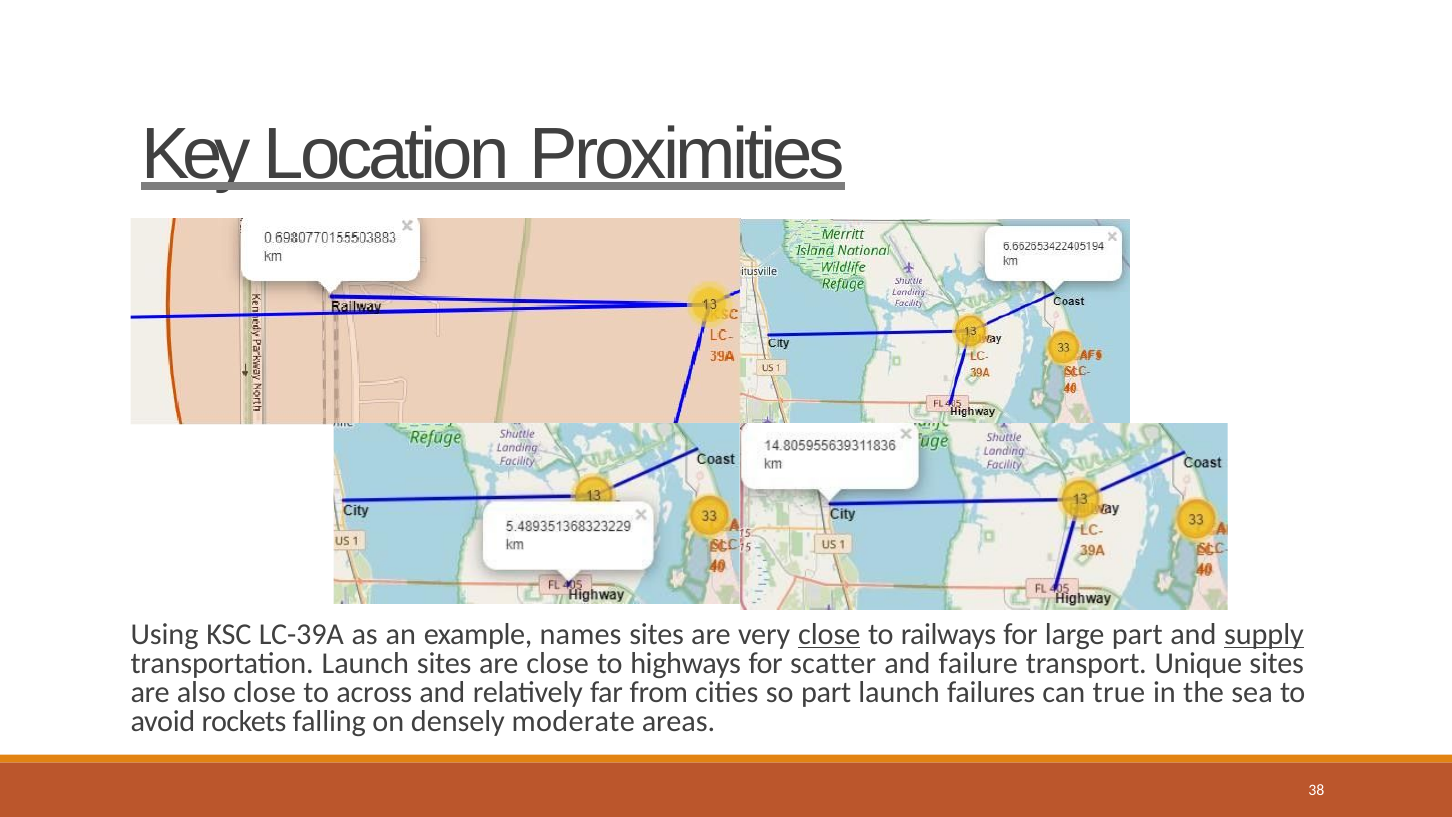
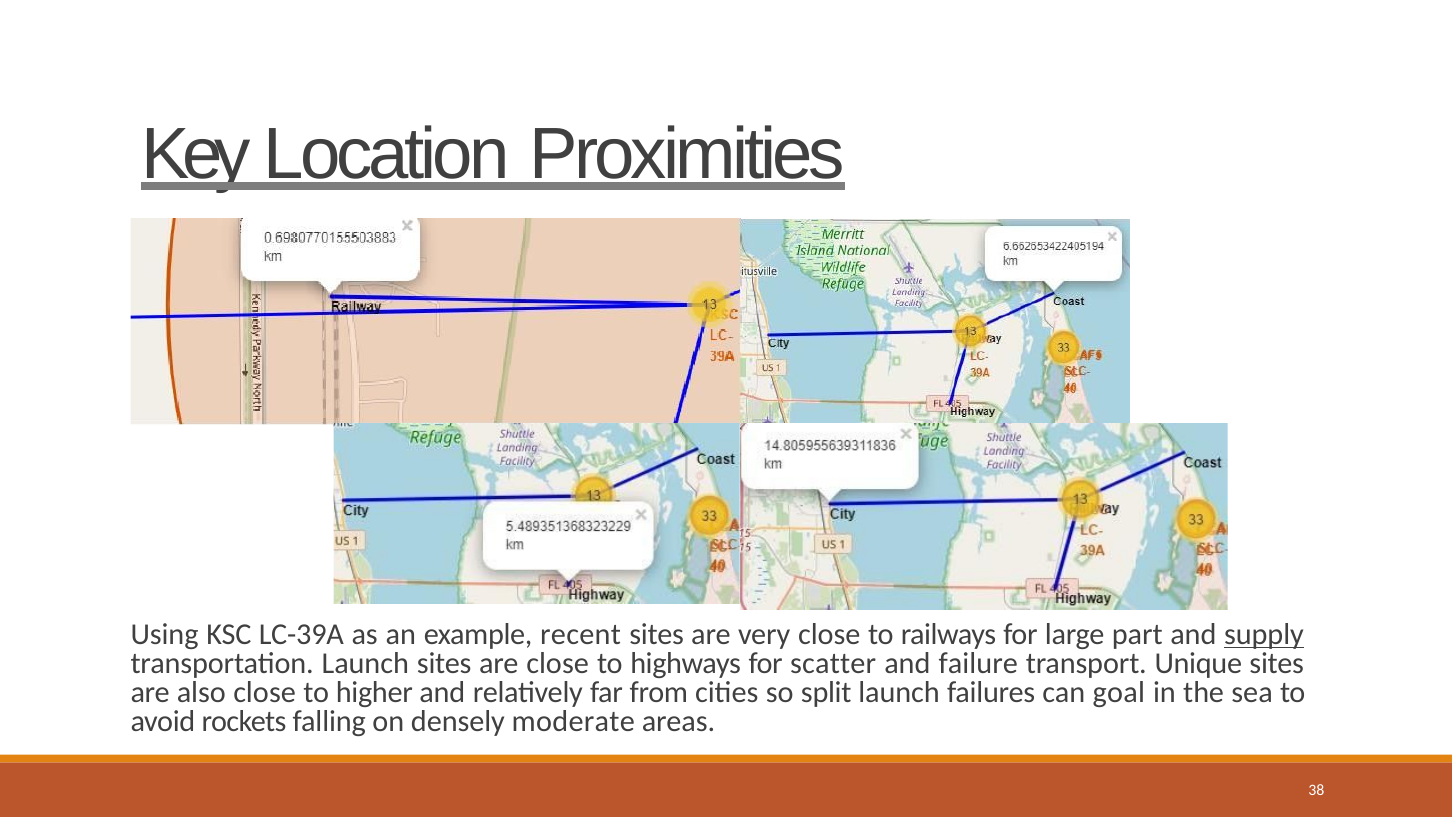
names: names -> recent
close at (829, 634) underline: present -> none
across: across -> higher
so part: part -> split
true: true -> goal
